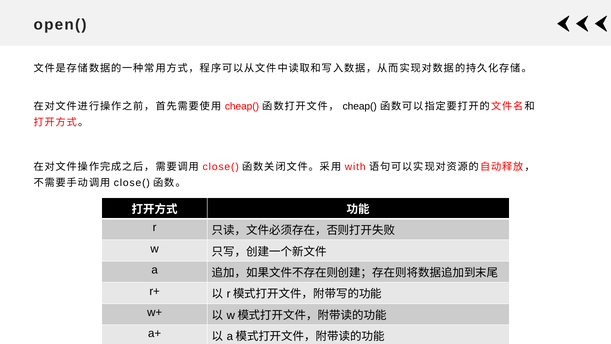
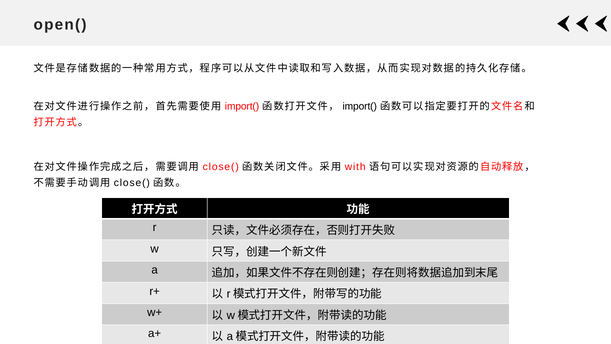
cheap( at (242, 106): cheap( -> import(
cheap( at (360, 106): cheap( -> import(
